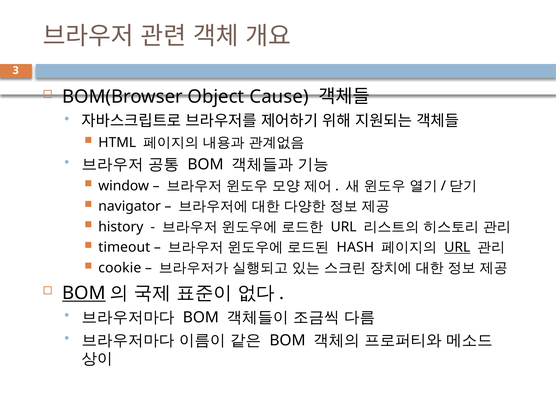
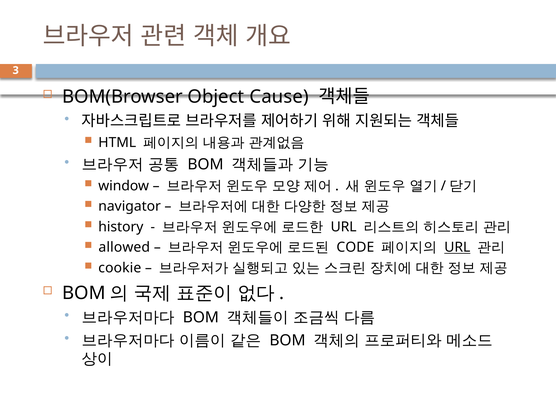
timeout: timeout -> allowed
HASH: HASH -> CODE
BOM at (84, 293) underline: present -> none
